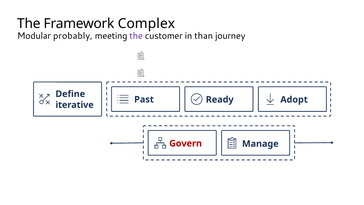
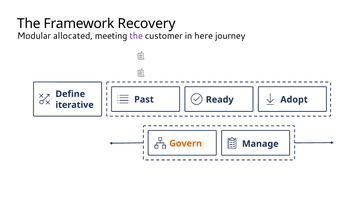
Complex: Complex -> Recovery
probably: probably -> allocated
than: than -> here
Govern colour: red -> orange
